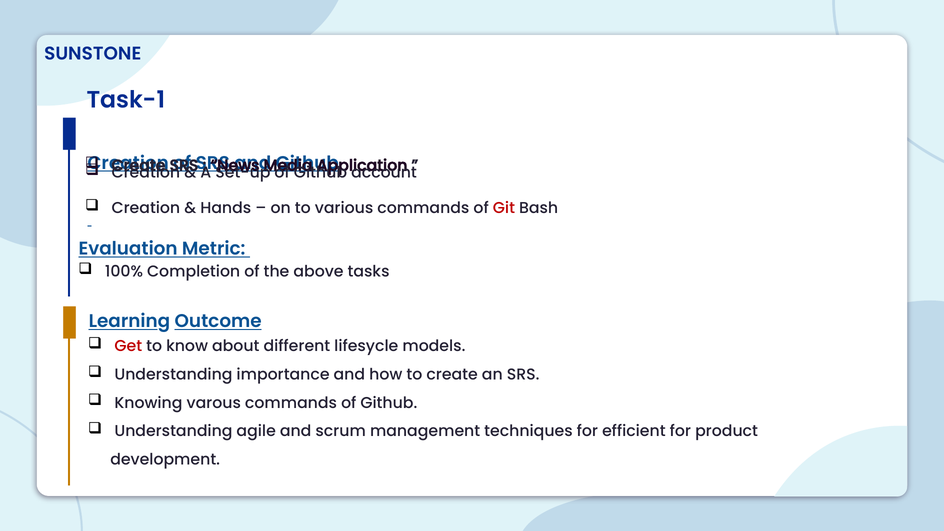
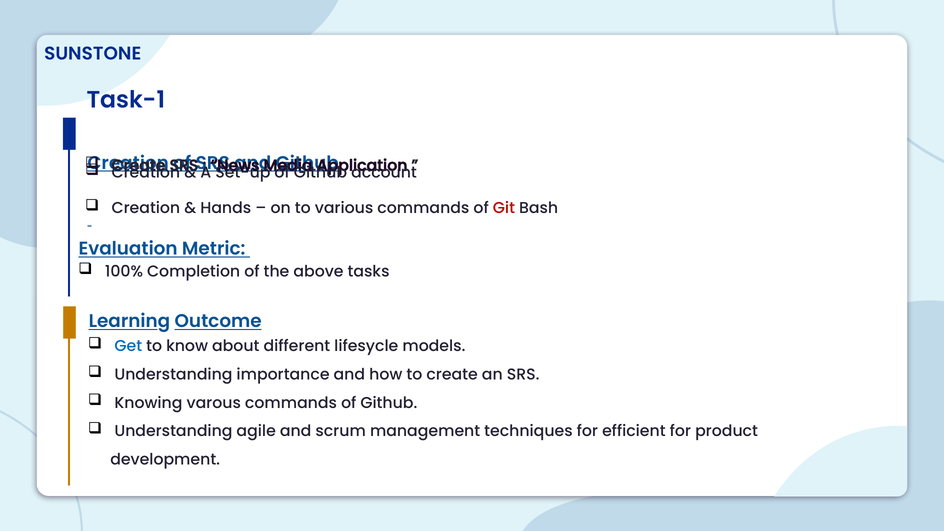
Get colour: red -> blue
